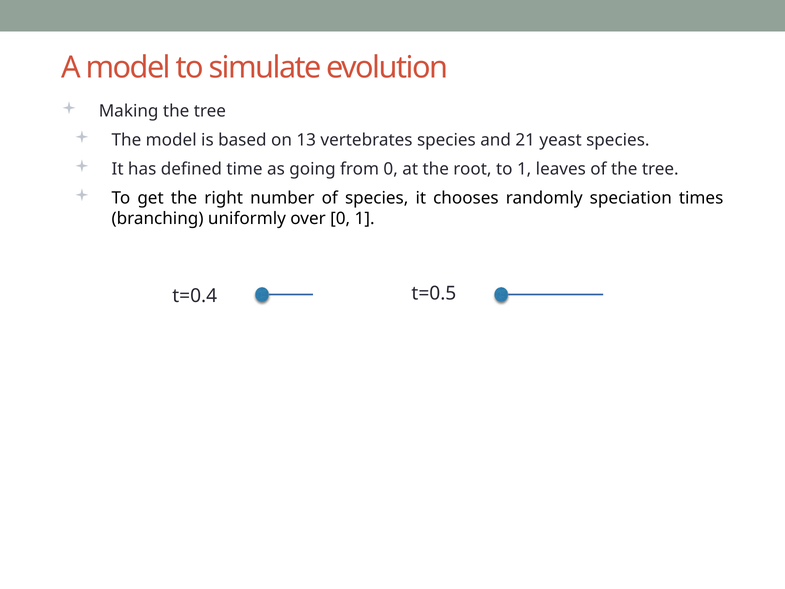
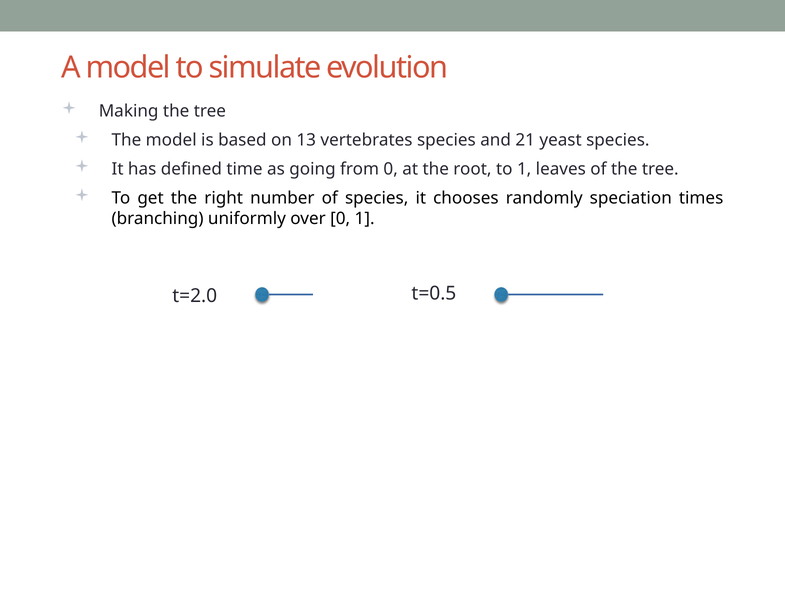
t=0.4: t=0.4 -> t=2.0
